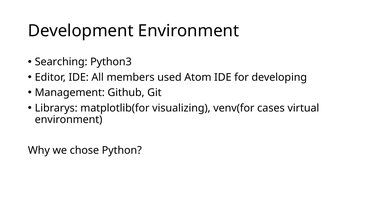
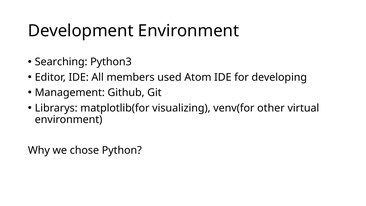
cases: cases -> other
